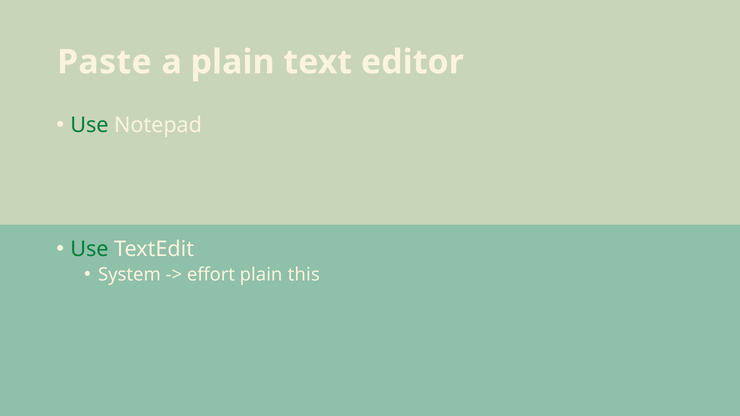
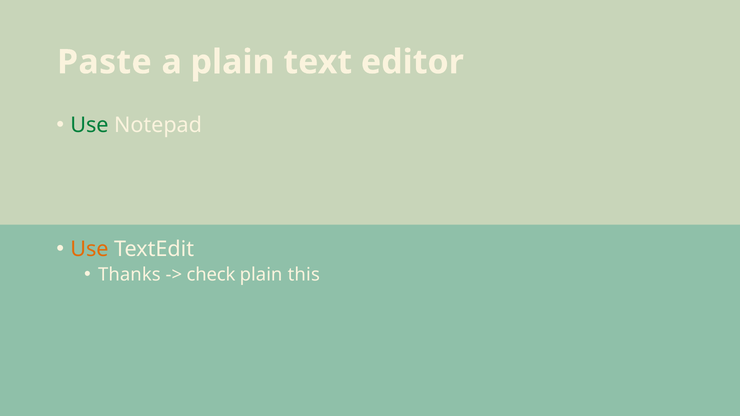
Use at (89, 249) colour: green -> orange
System: System -> Thanks
effort: effort -> check
